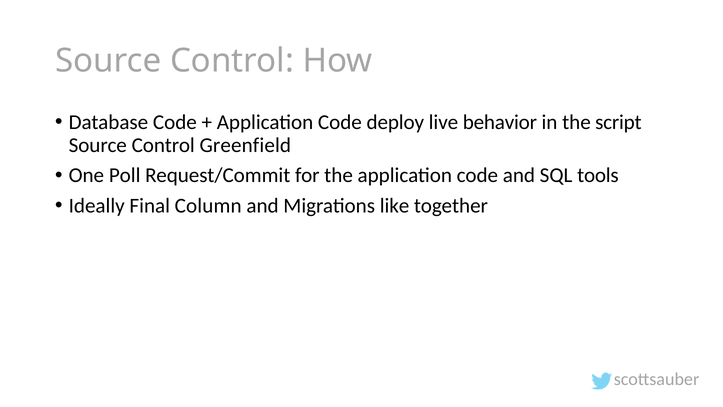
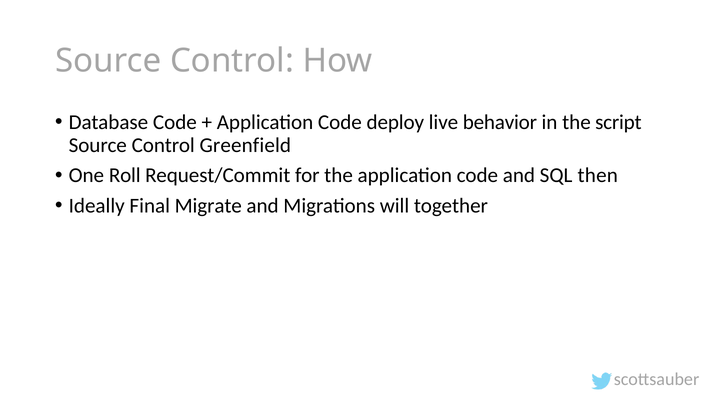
Poll: Poll -> Roll
tools: tools -> then
Column: Column -> Migrate
like: like -> will
